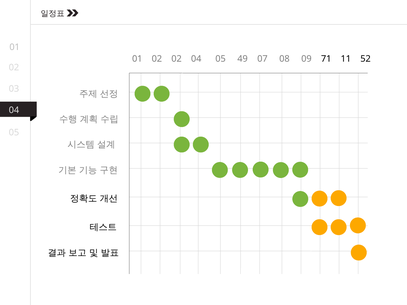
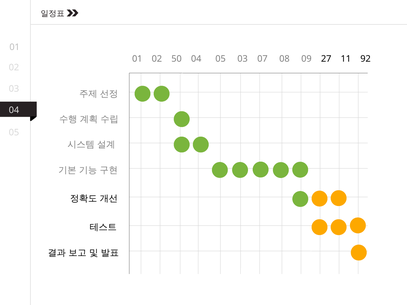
02 02: 02 -> 50
05 49: 49 -> 03
71: 71 -> 27
52: 52 -> 92
